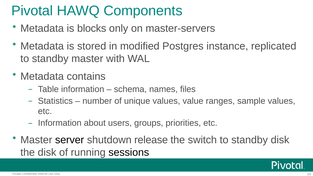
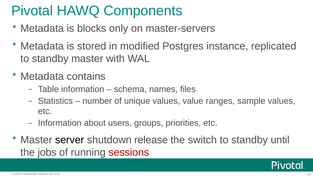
standby disk: disk -> until
the disk: disk -> jobs
sessions colour: black -> red
